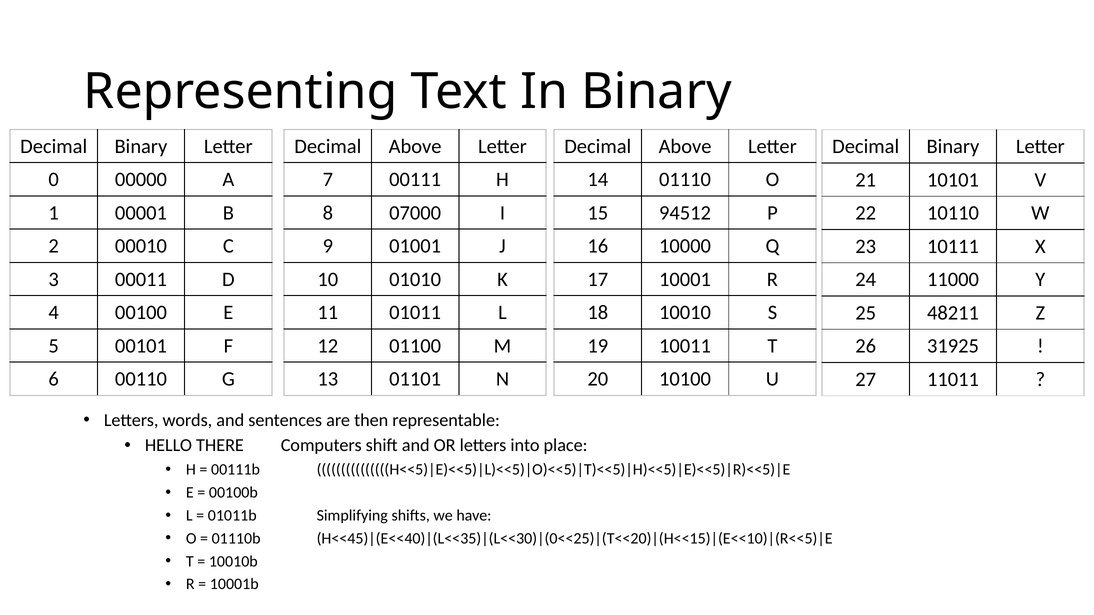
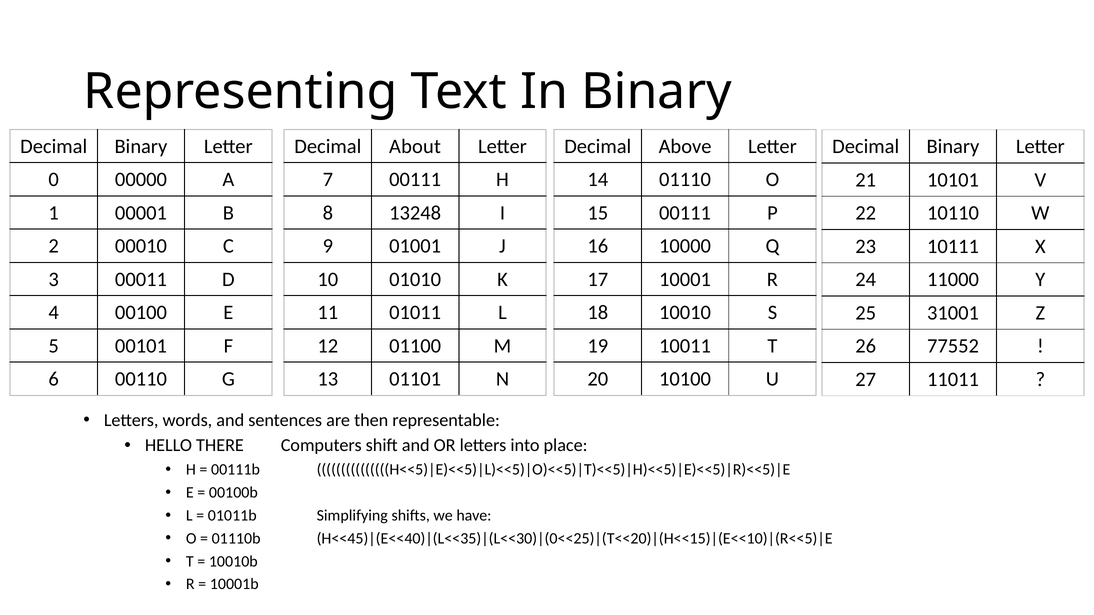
Above at (415, 146): Above -> About
07000: 07000 -> 13248
15 94512: 94512 -> 00111
48211: 48211 -> 31001
31925: 31925 -> 77552
